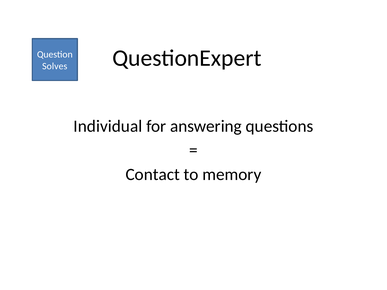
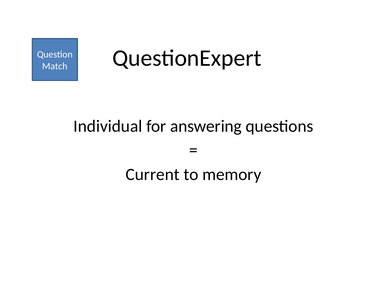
Solves: Solves -> Match
Contact: Contact -> Current
